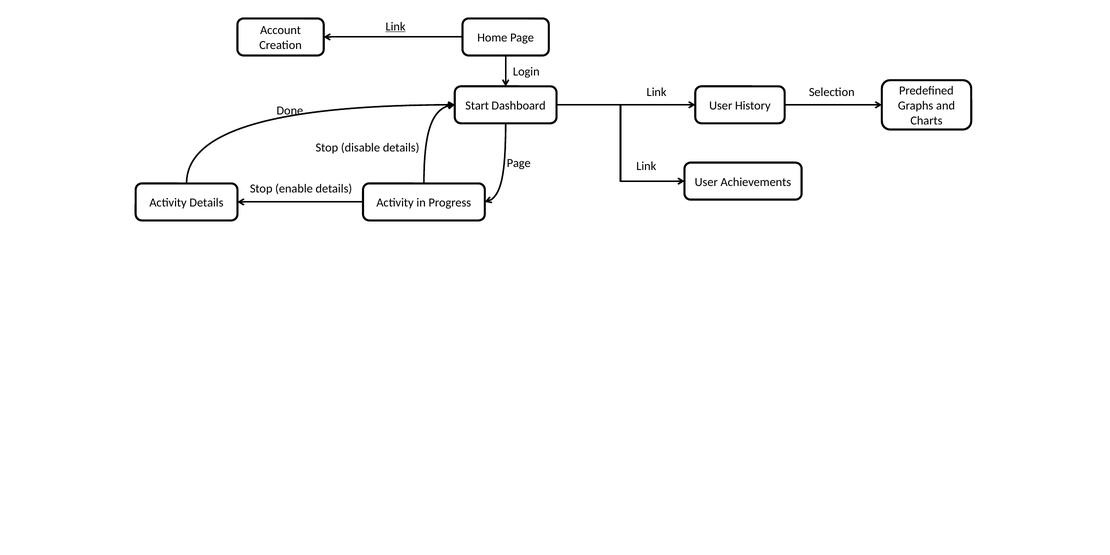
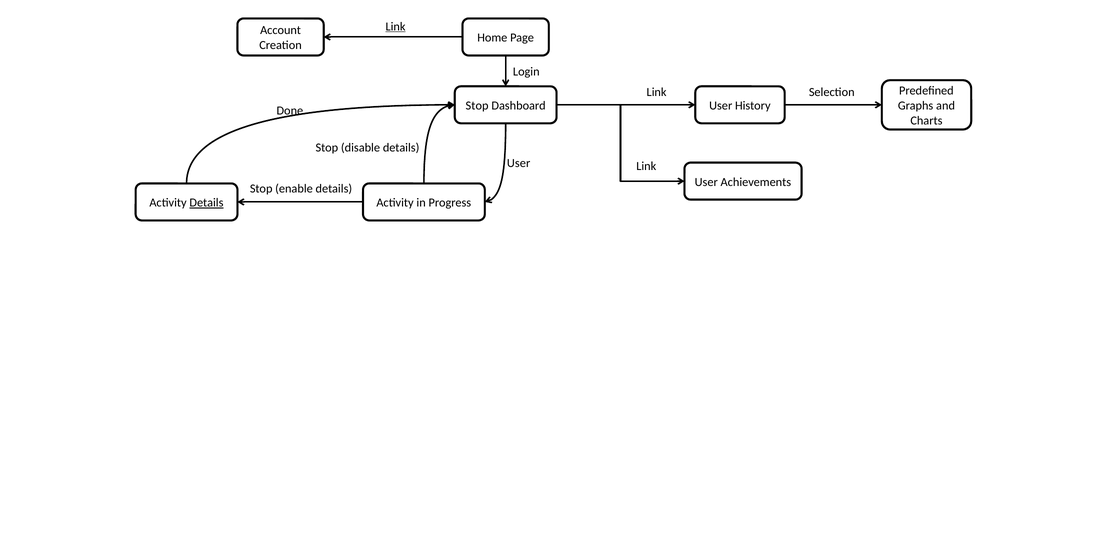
Start at (477, 106): Start -> Stop
Page at (519, 163): Page -> User
Details at (206, 203) underline: none -> present
